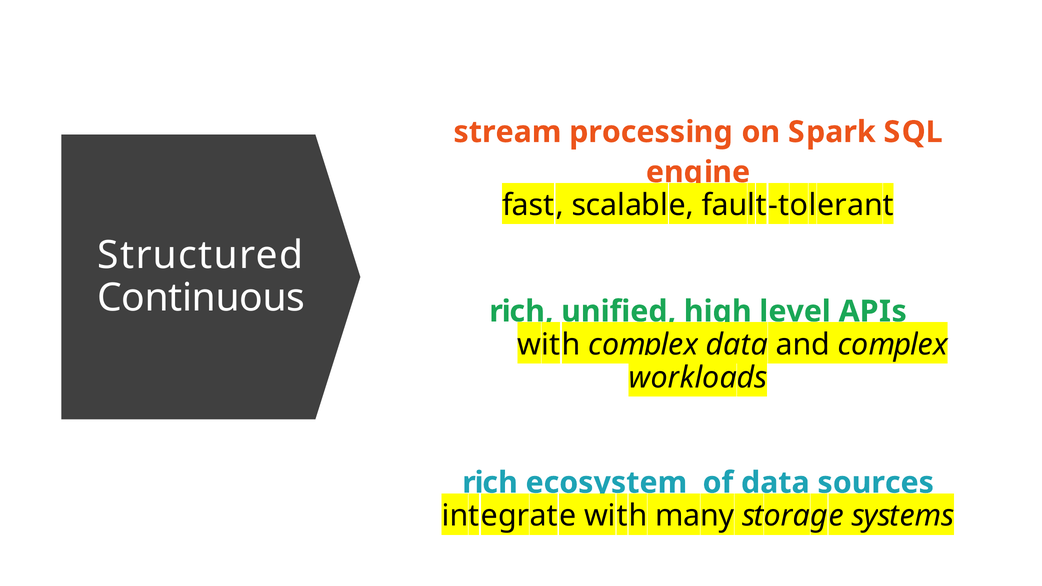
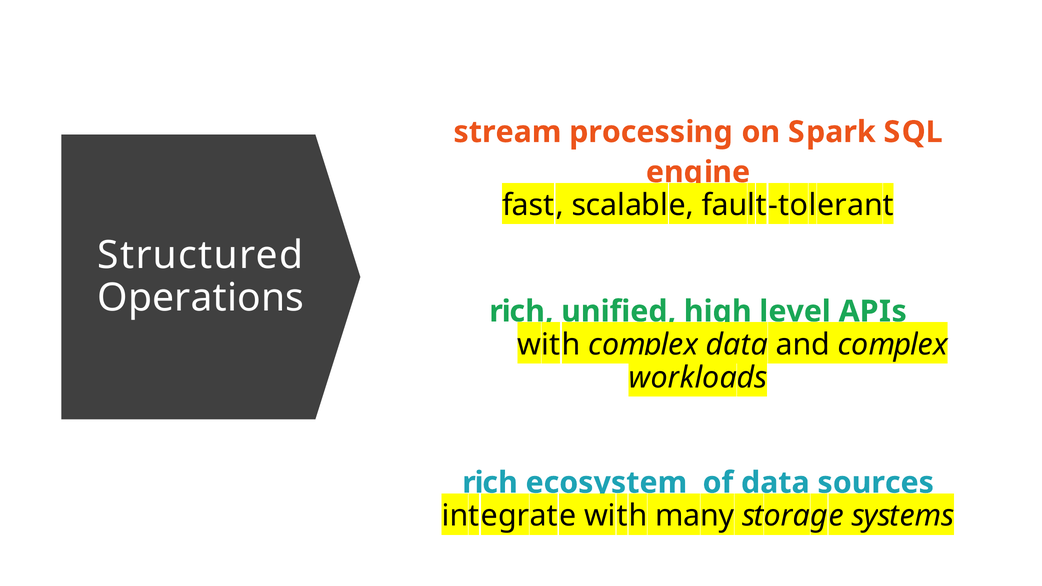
Continuous: Continuous -> Operations
